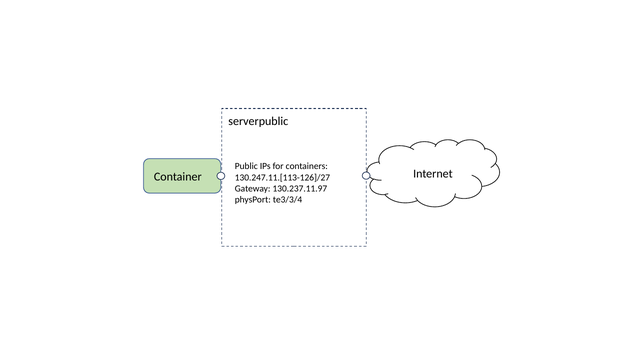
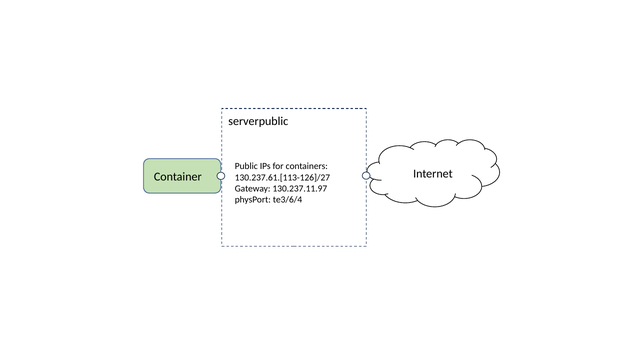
130.247.11.[113-126]/27: 130.247.11.[113-126]/27 -> 130.237.61.[113-126]/27
te3/3/4: te3/3/4 -> te3/6/4
